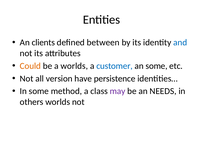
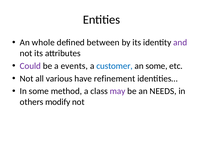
clients: clients -> whole
and colour: blue -> purple
Could colour: orange -> purple
a worlds: worlds -> events
version: version -> various
persistence: persistence -> refinement
others worlds: worlds -> modify
